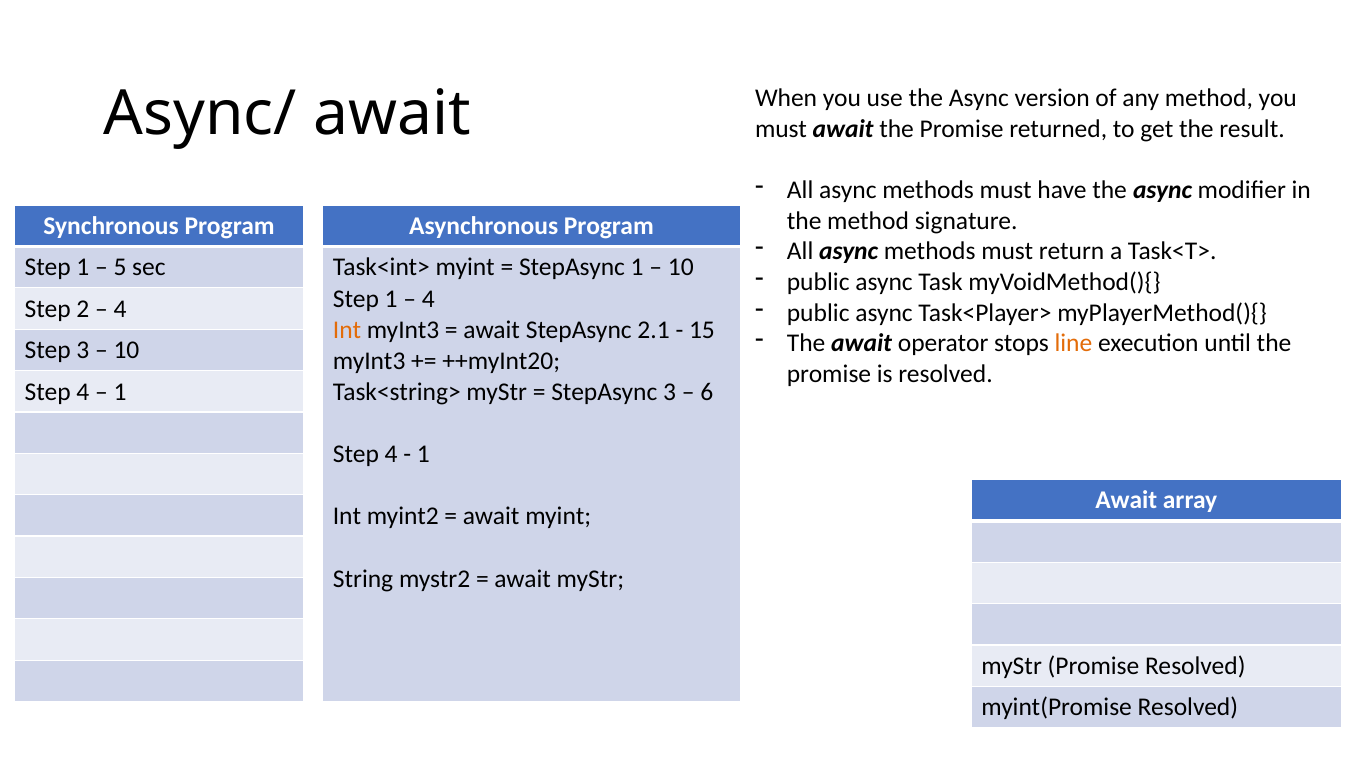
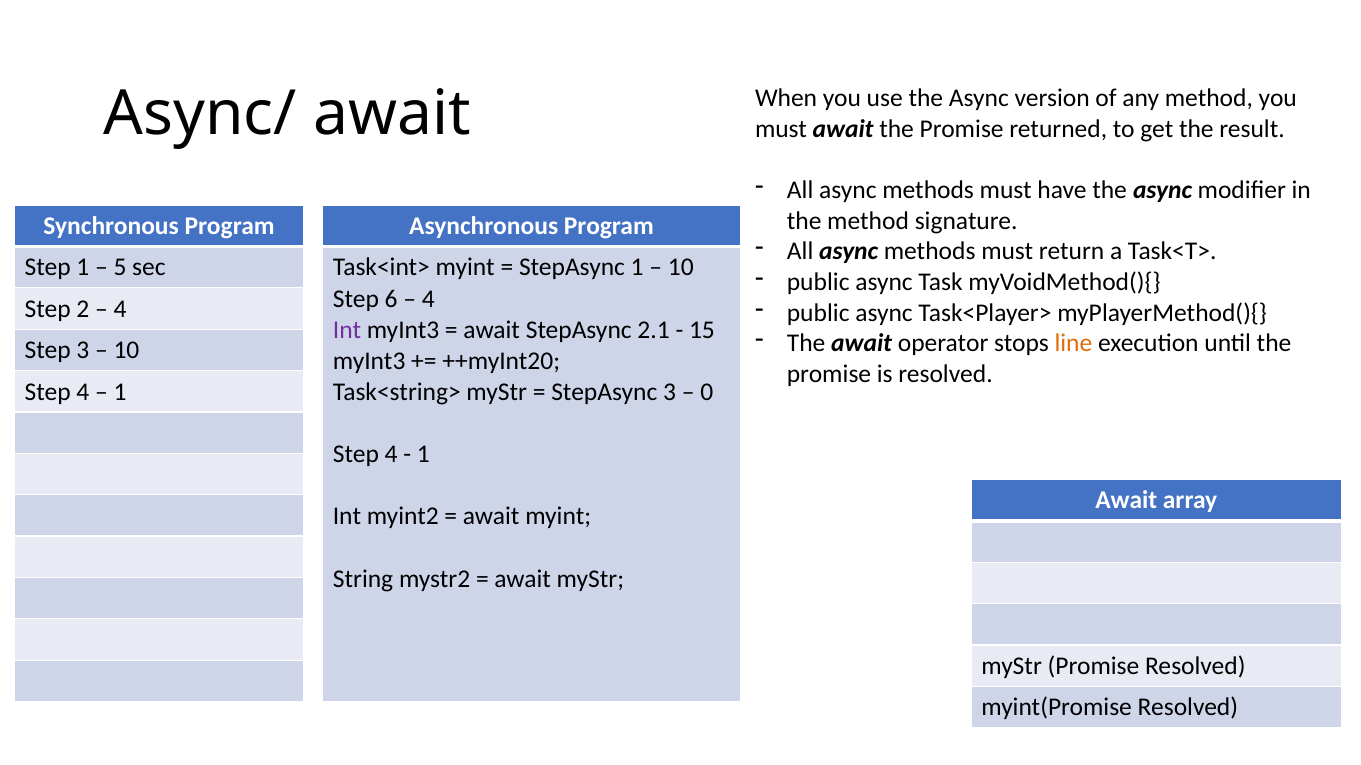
1 at (391, 299): 1 -> 6
Int at (347, 330) colour: orange -> purple
6: 6 -> 0
